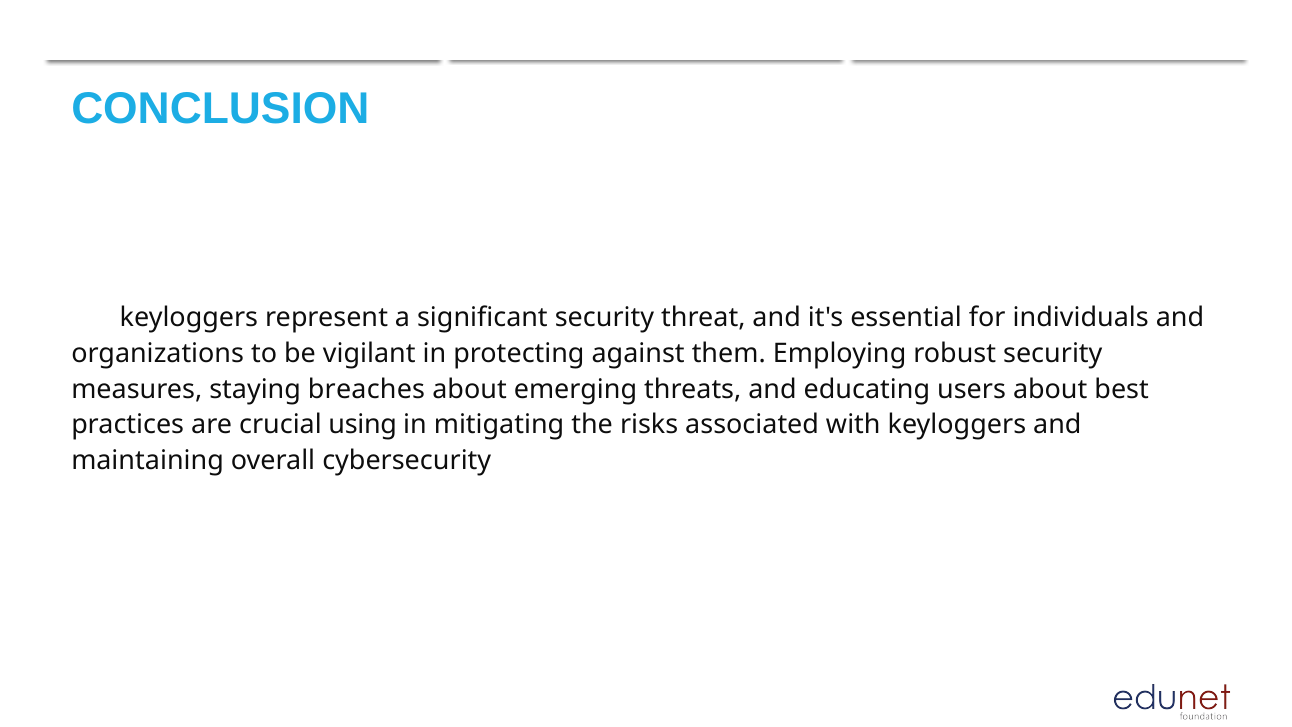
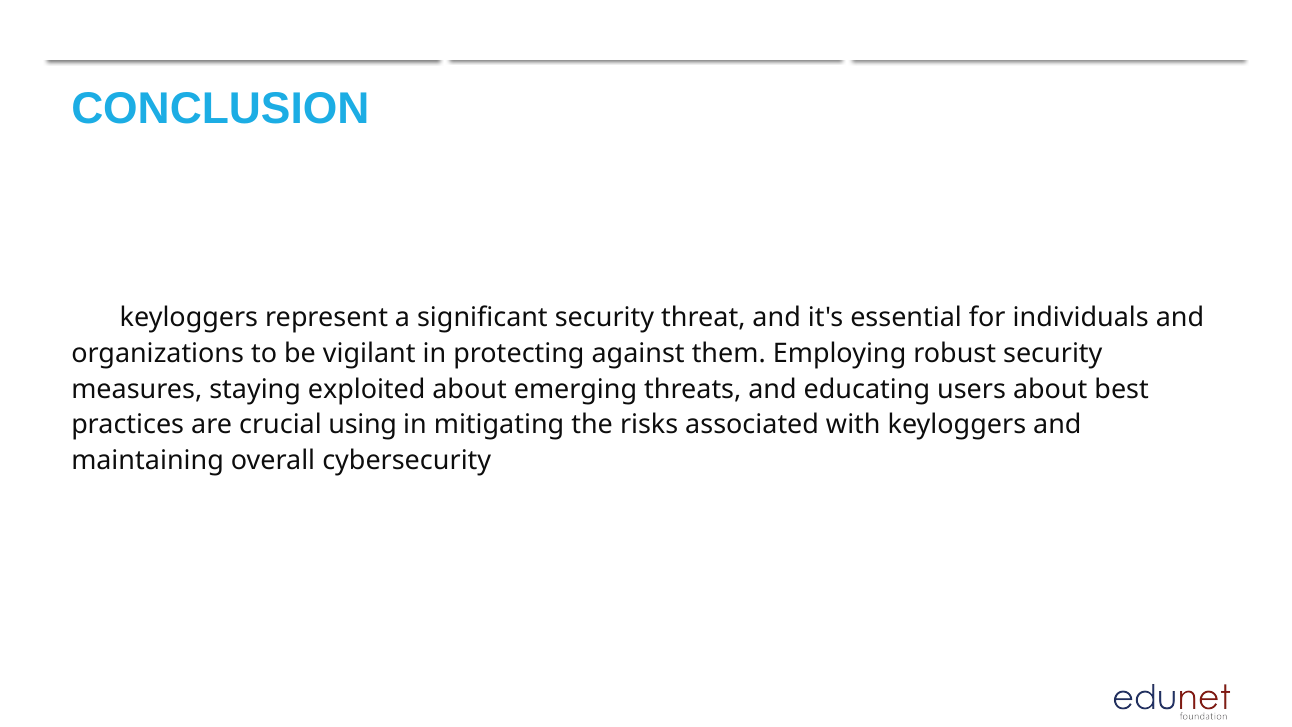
breaches: breaches -> exploited
